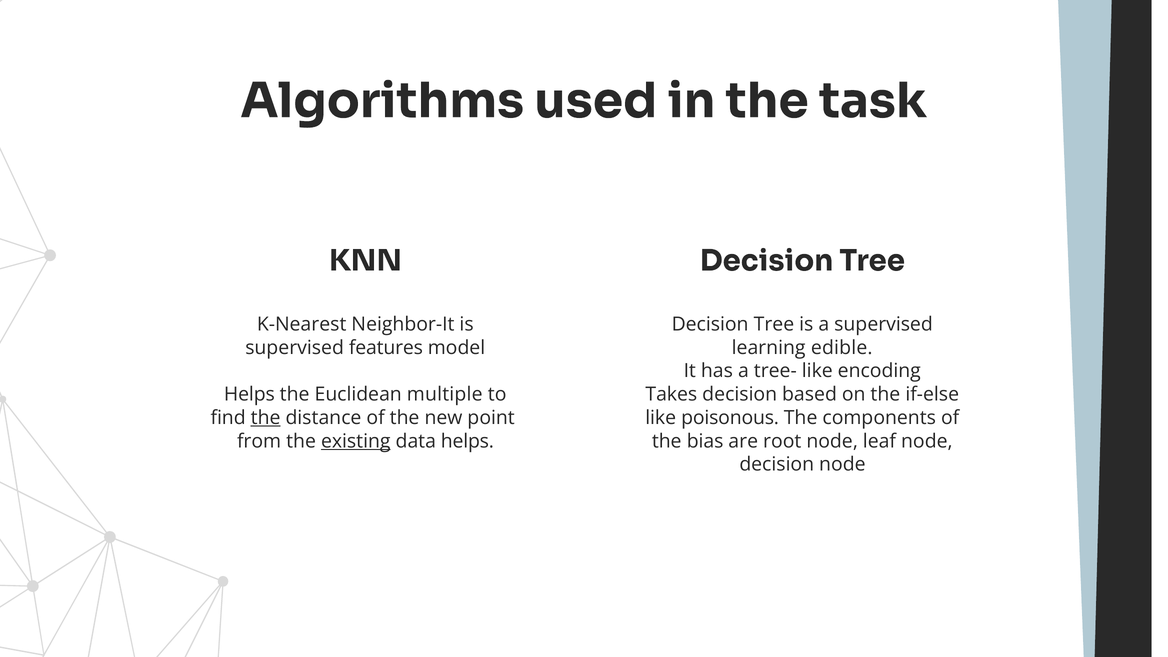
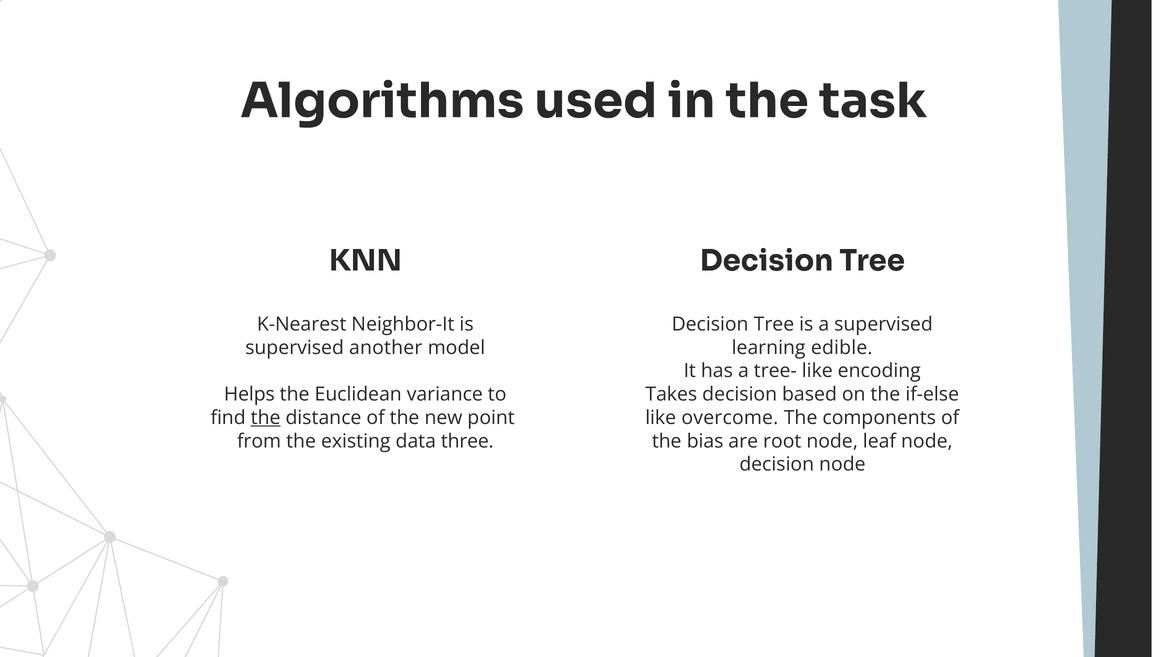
features: features -> another
multiple: multiple -> variance
poisonous: poisonous -> overcome
existing underline: present -> none
data helps: helps -> three
